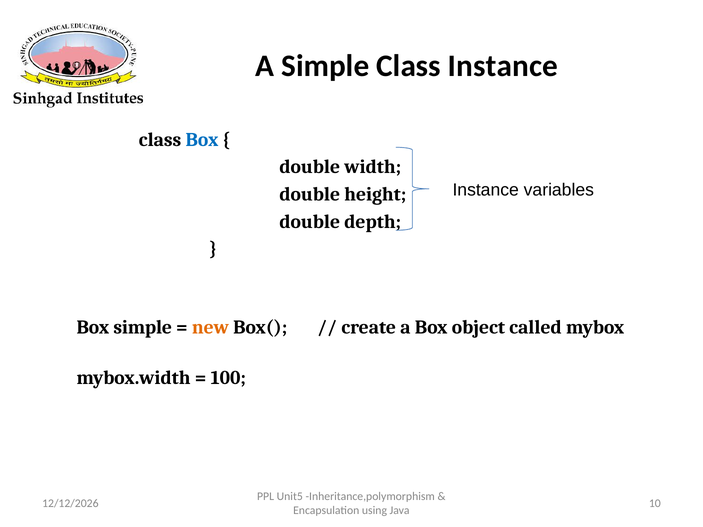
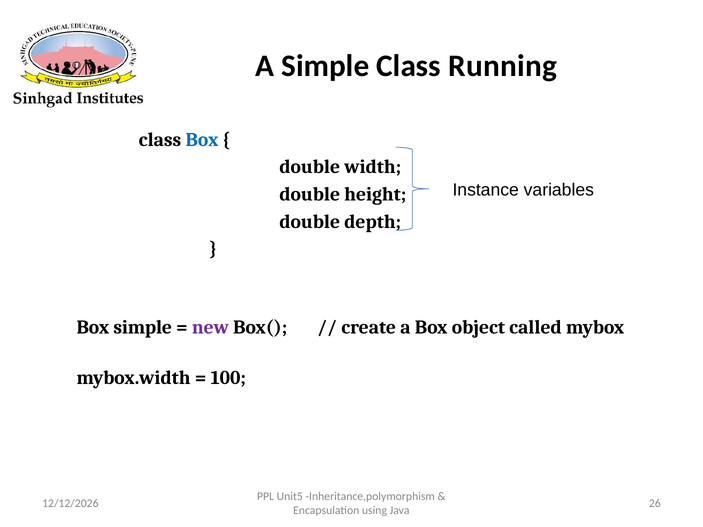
Class Instance: Instance -> Running
new colour: orange -> purple
10: 10 -> 26
